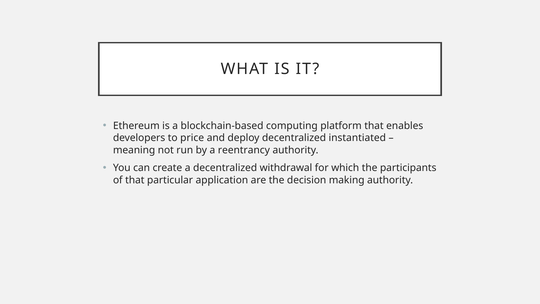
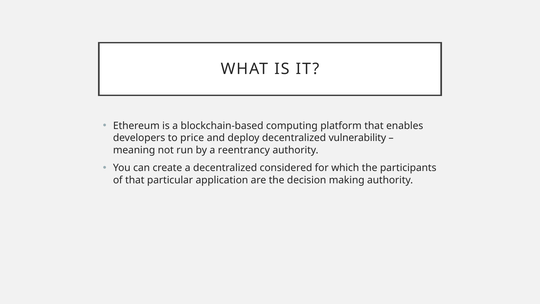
instantiated: instantiated -> vulnerability
withdrawal: withdrawal -> considered
